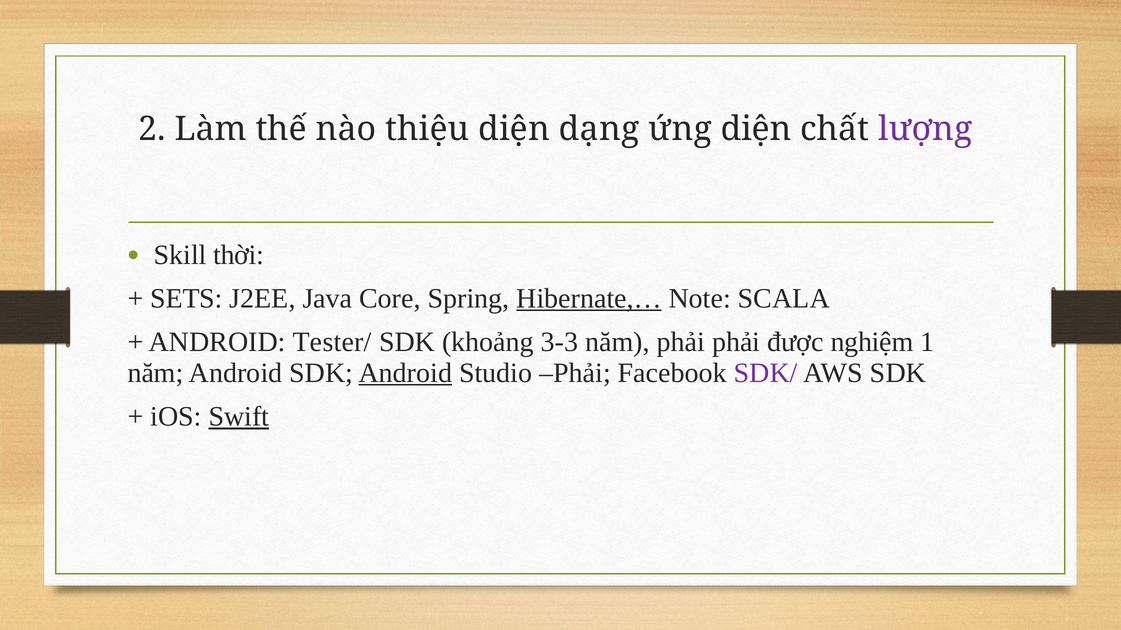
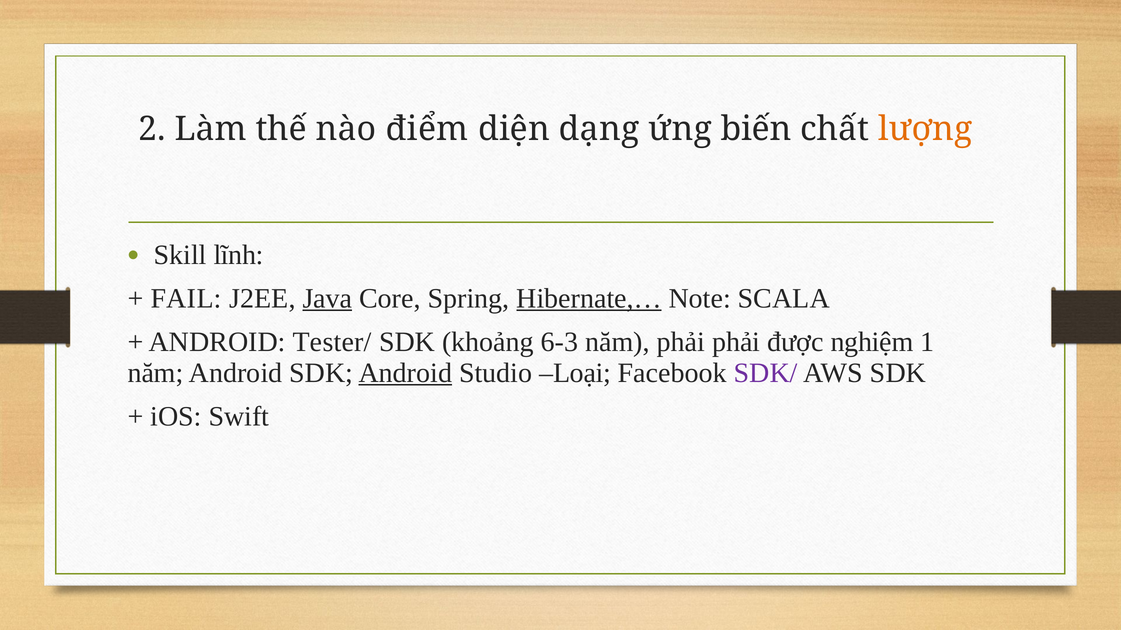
thiệu: thiệu -> điểm
ứng diện: diện -> biến
lượng colour: purple -> orange
thời: thời -> lĩnh
SETS: SETS -> FAIL
Java underline: none -> present
3-3: 3-3 -> 6-3
Studio Phải: Phải -> Loại
Swift underline: present -> none
